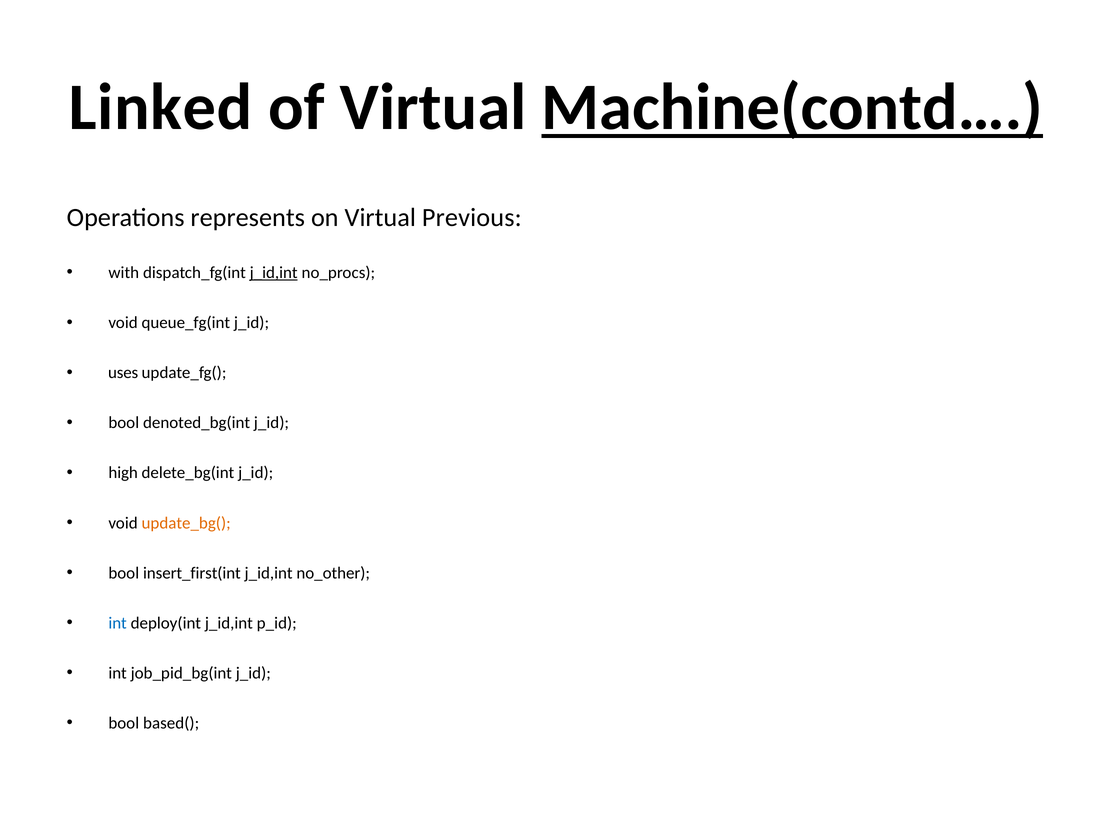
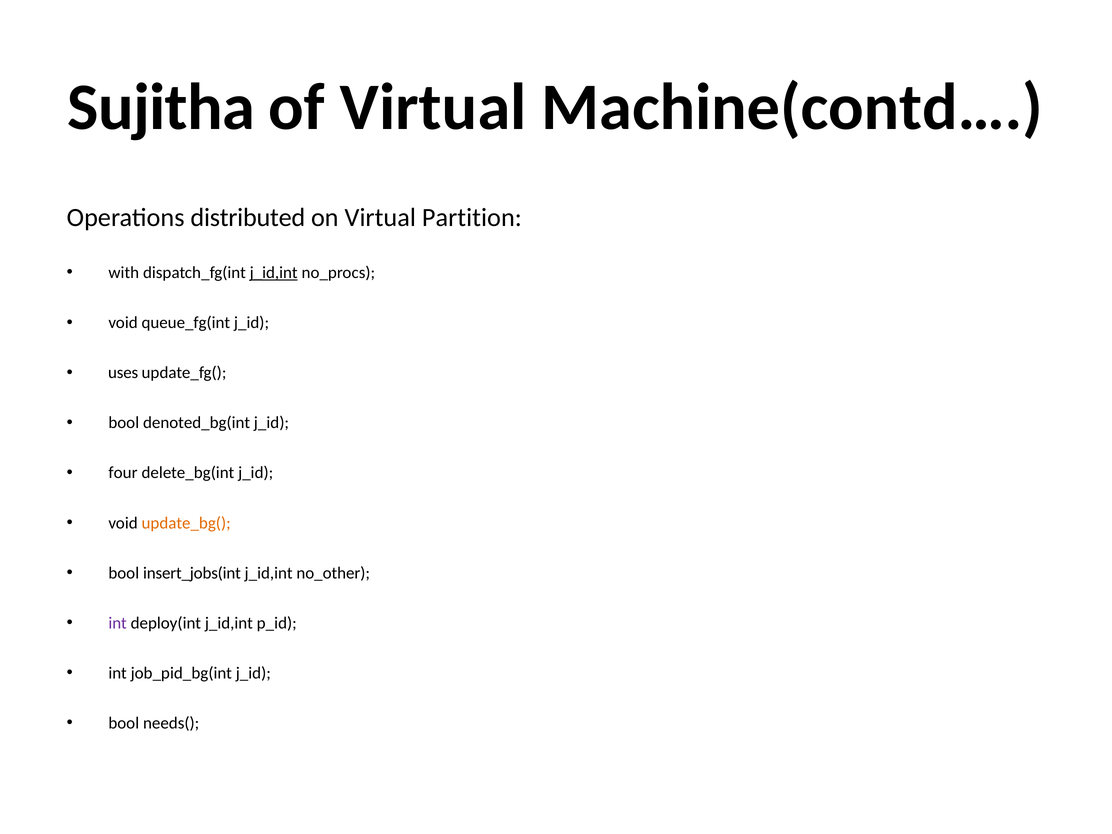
Linked: Linked -> Sujitha
Machine(contd… underline: present -> none
represents: represents -> distributed
Previous: Previous -> Partition
high: high -> four
insert_first(int: insert_first(int -> insert_jobs(int
int at (118, 623) colour: blue -> purple
based(: based( -> needs(
